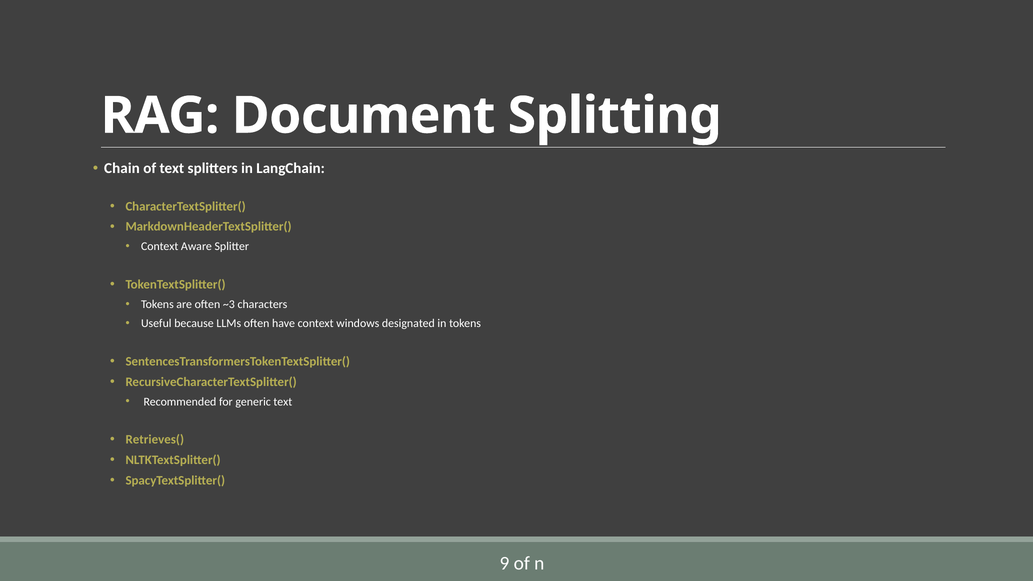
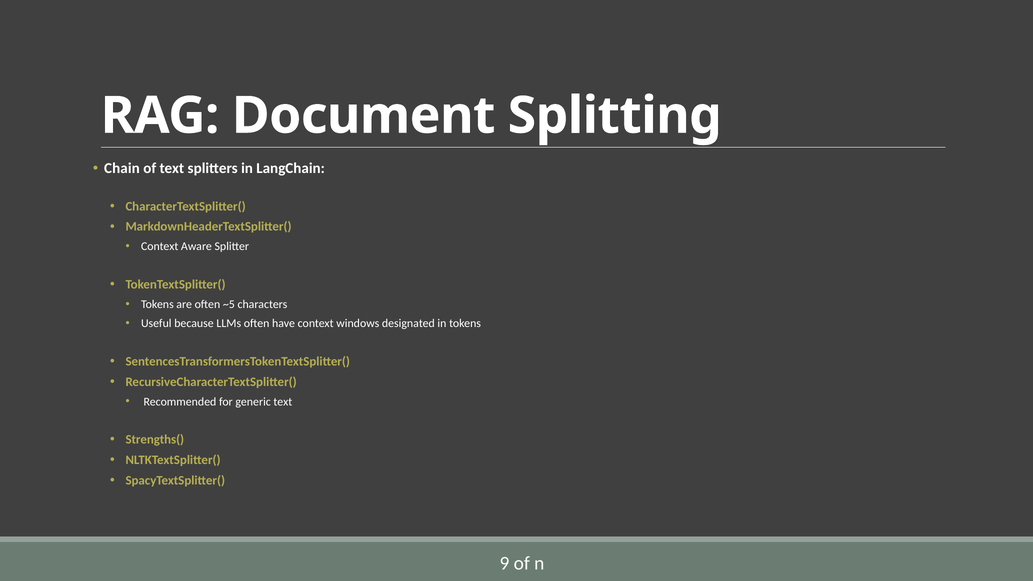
~3: ~3 -> ~5
Retrieves(: Retrieves( -> Strengths(
